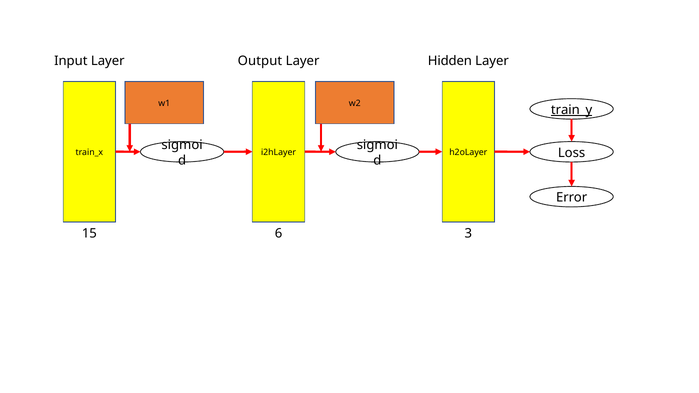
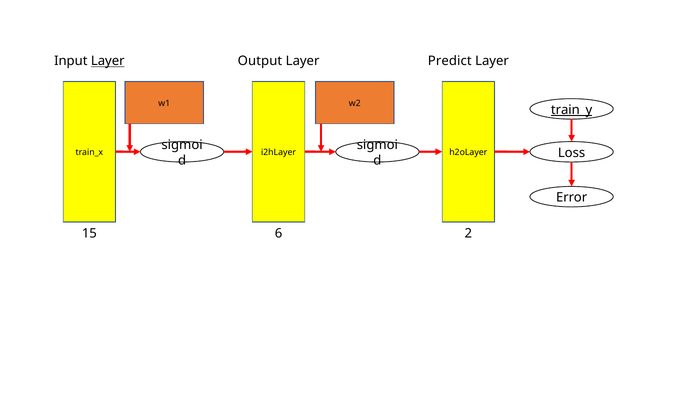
Layer at (108, 61) underline: none -> present
Hidden: Hidden -> Predict
3: 3 -> 2
